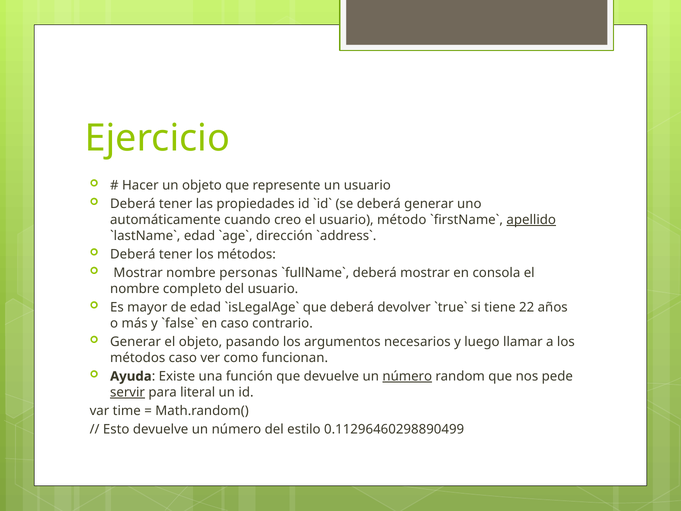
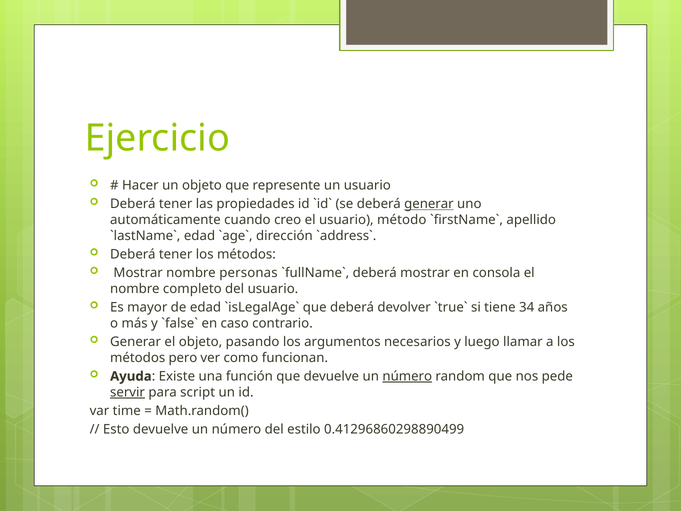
generar at (429, 204) underline: none -> present
apellido underline: present -> none
22: 22 -> 34
métodos caso: caso -> pero
literal: literal -> script
0.11296460298890499: 0.11296460298890499 -> 0.41296860298890499
